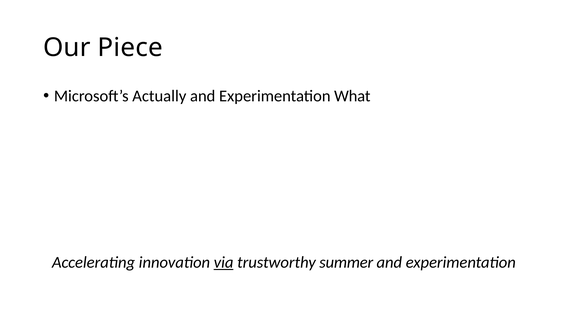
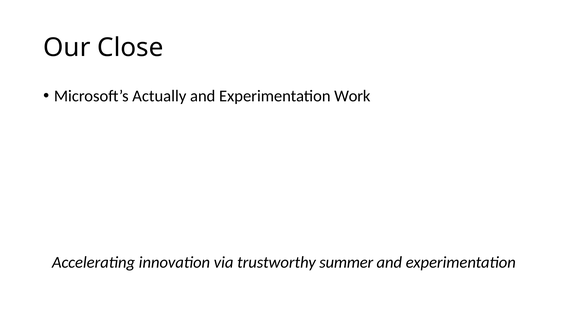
Piece: Piece -> Close
What: What -> Work
via underline: present -> none
